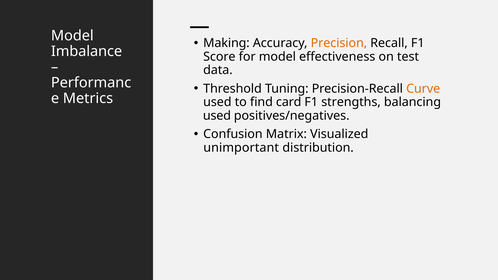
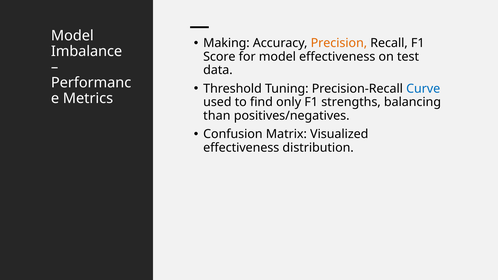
Curve colour: orange -> blue
card: card -> only
used at (217, 116): used -> than
unimportant at (241, 148): unimportant -> effectiveness
